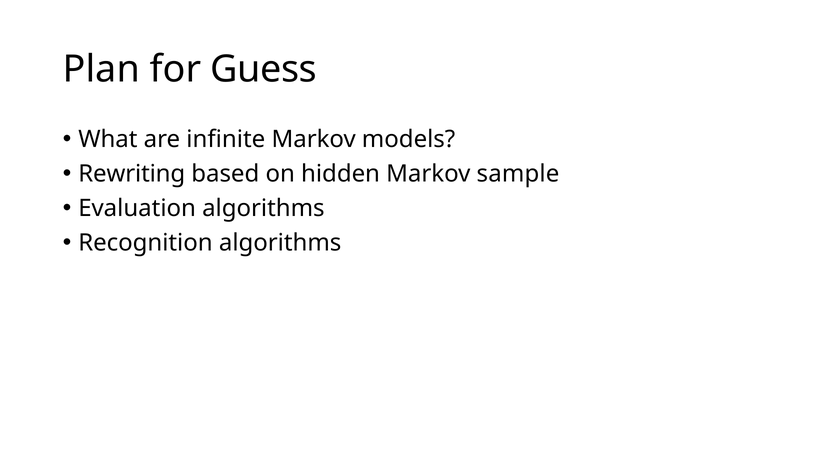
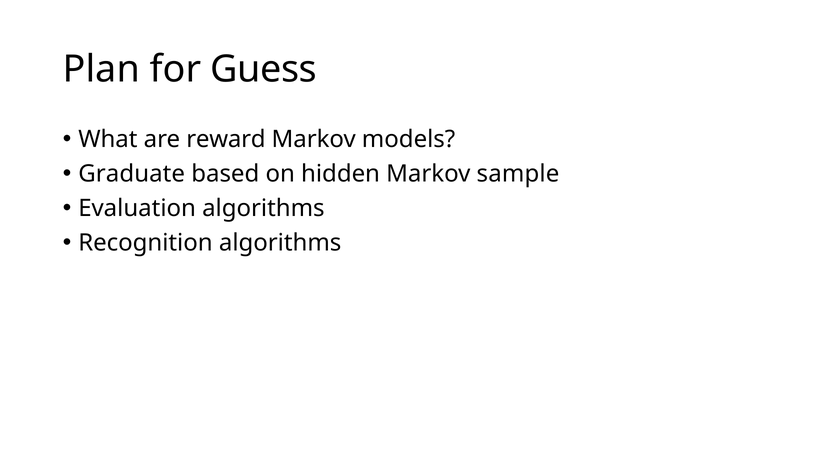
infinite: infinite -> reward
Rewriting: Rewriting -> Graduate
